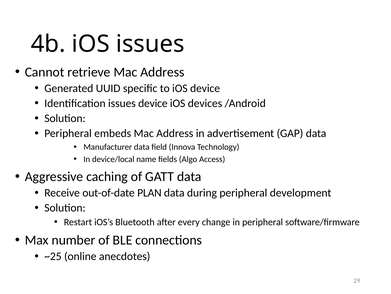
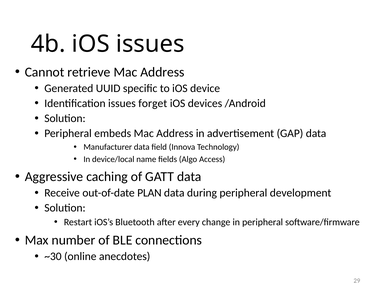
issues device: device -> forget
~25: ~25 -> ~30
